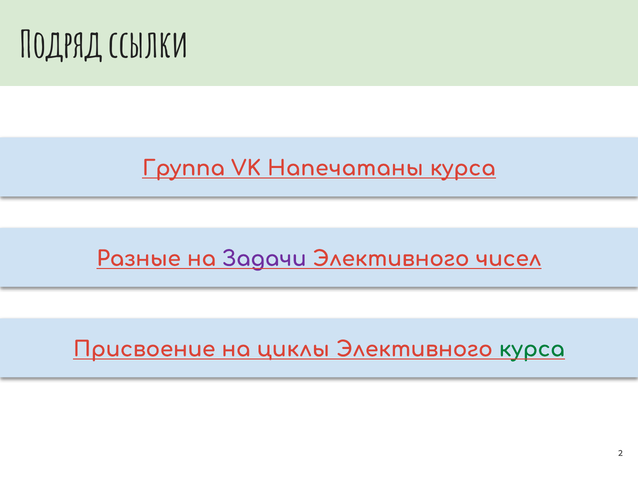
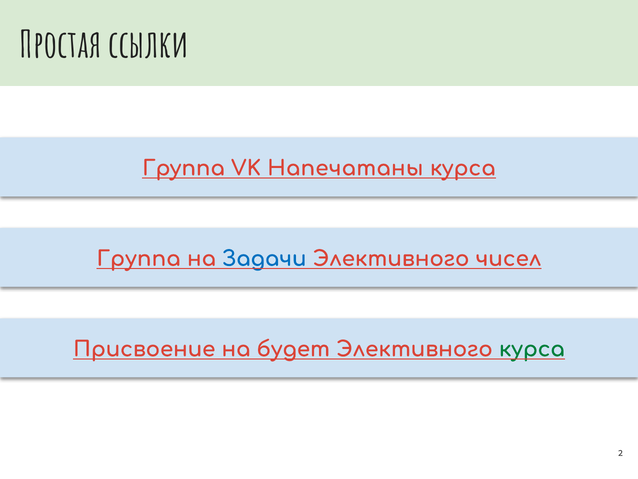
Подряд: Подряд -> Простая
Разные at (139, 259): Разные -> Группа
Задачи colour: purple -> blue
циклы: циклы -> будет
